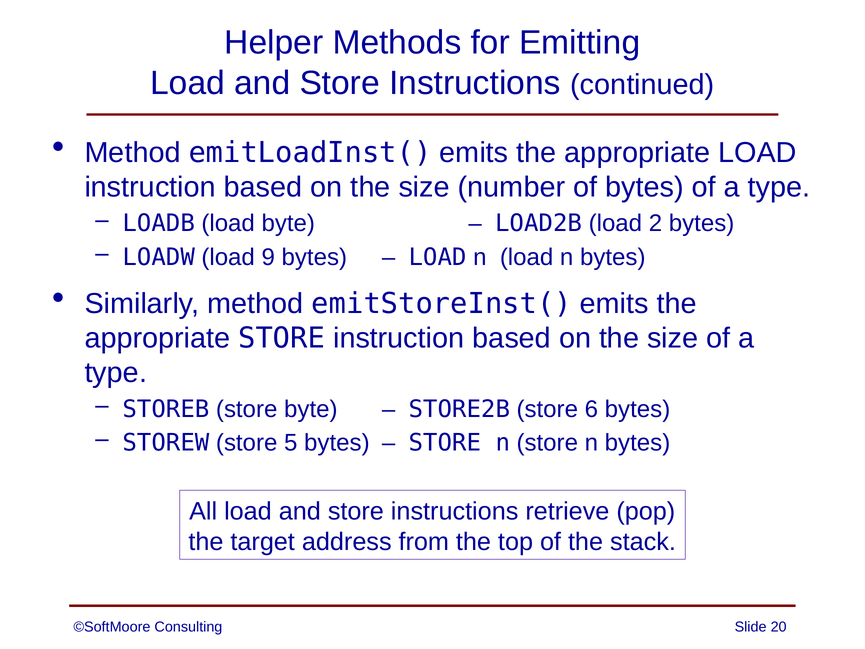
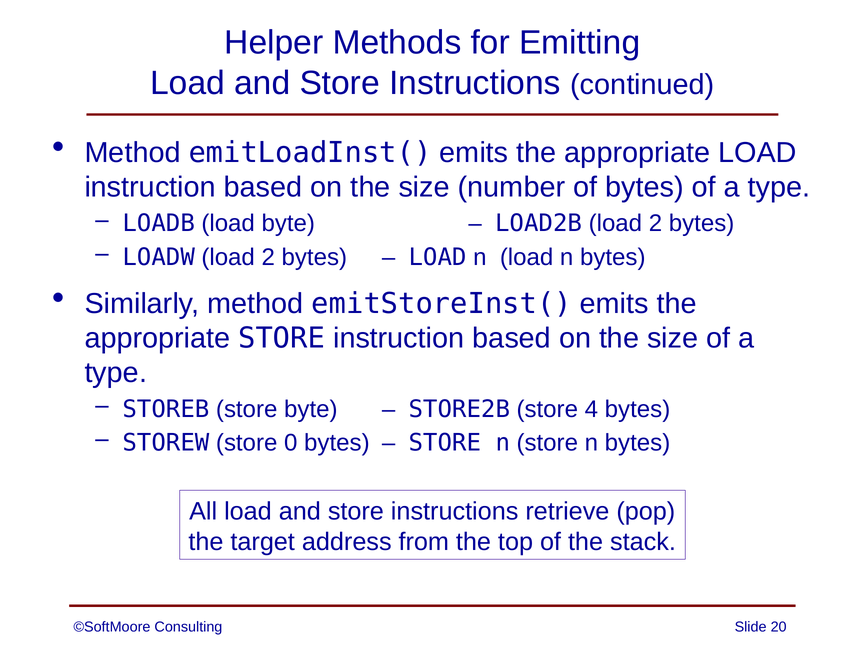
LOADW load 9: 9 -> 2
6: 6 -> 4
5: 5 -> 0
